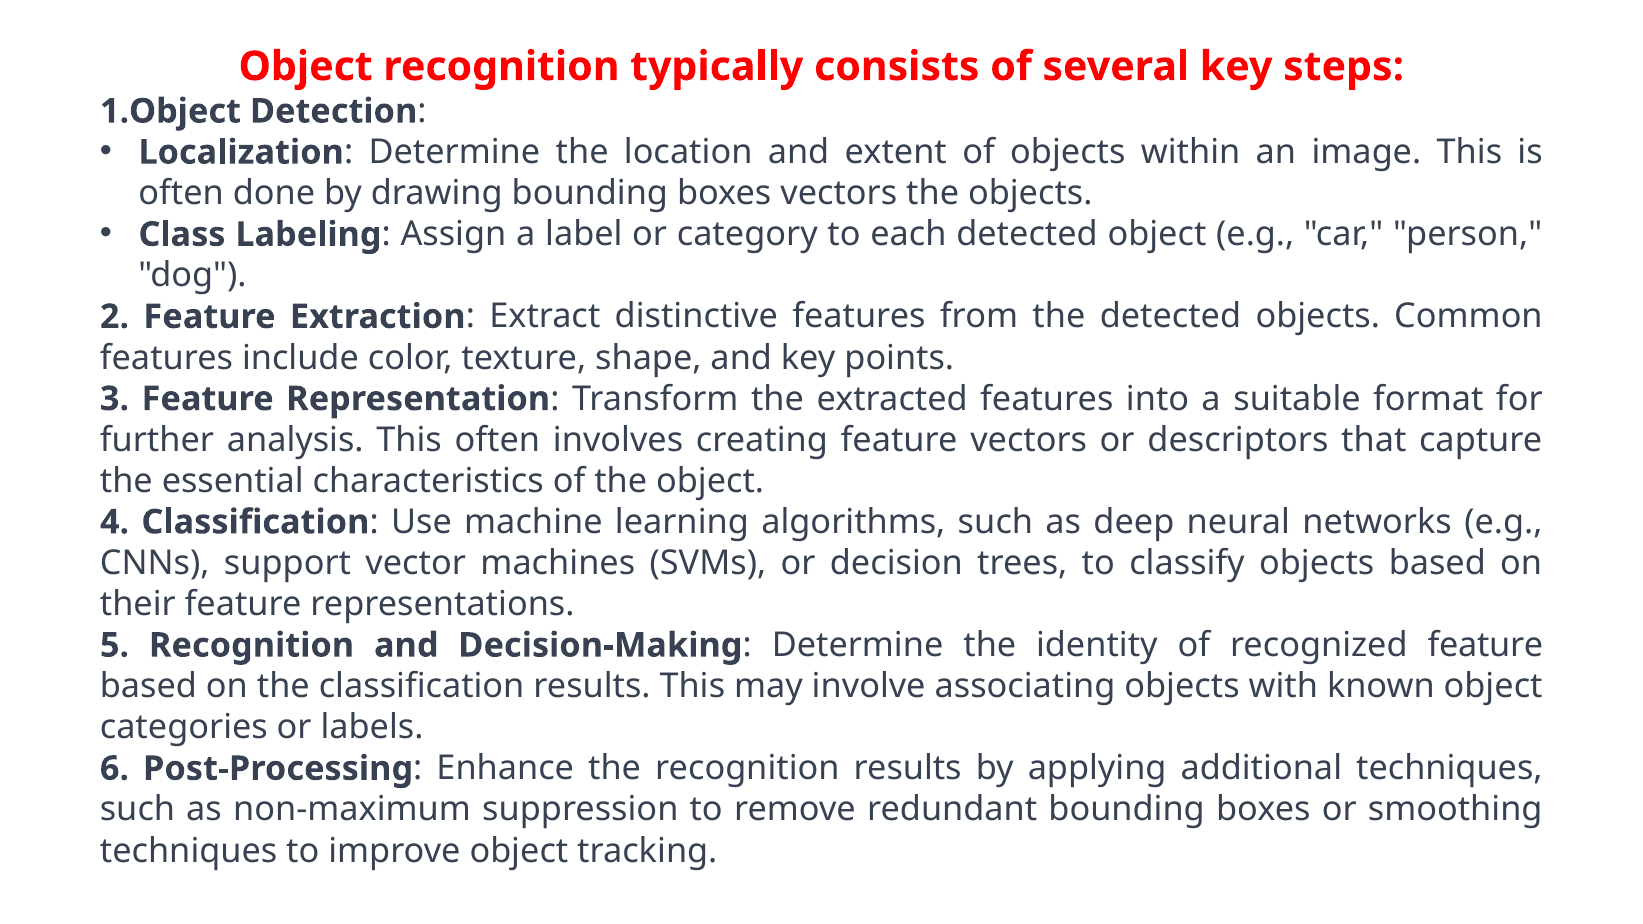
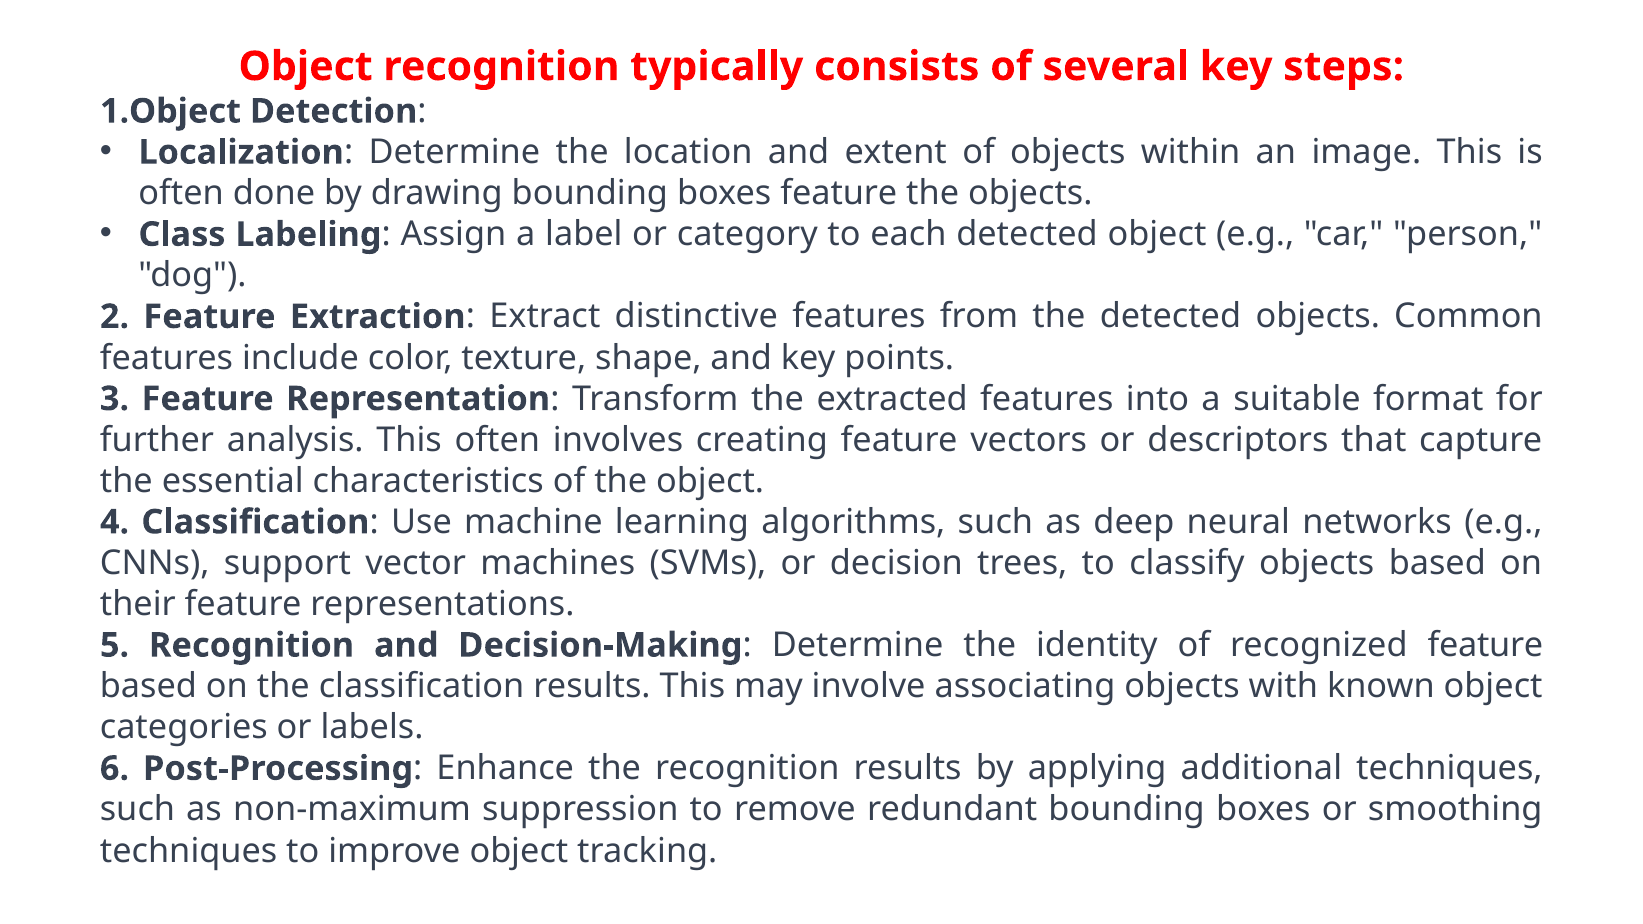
boxes vectors: vectors -> feature
